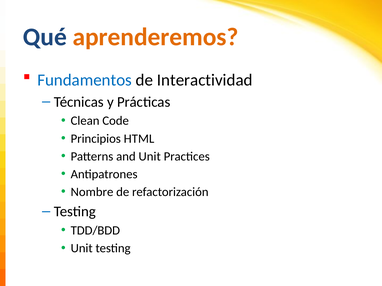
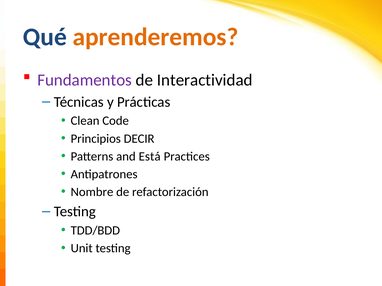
Fundamentos colour: blue -> purple
HTML: HTML -> DECIR
and Unit: Unit -> Está
